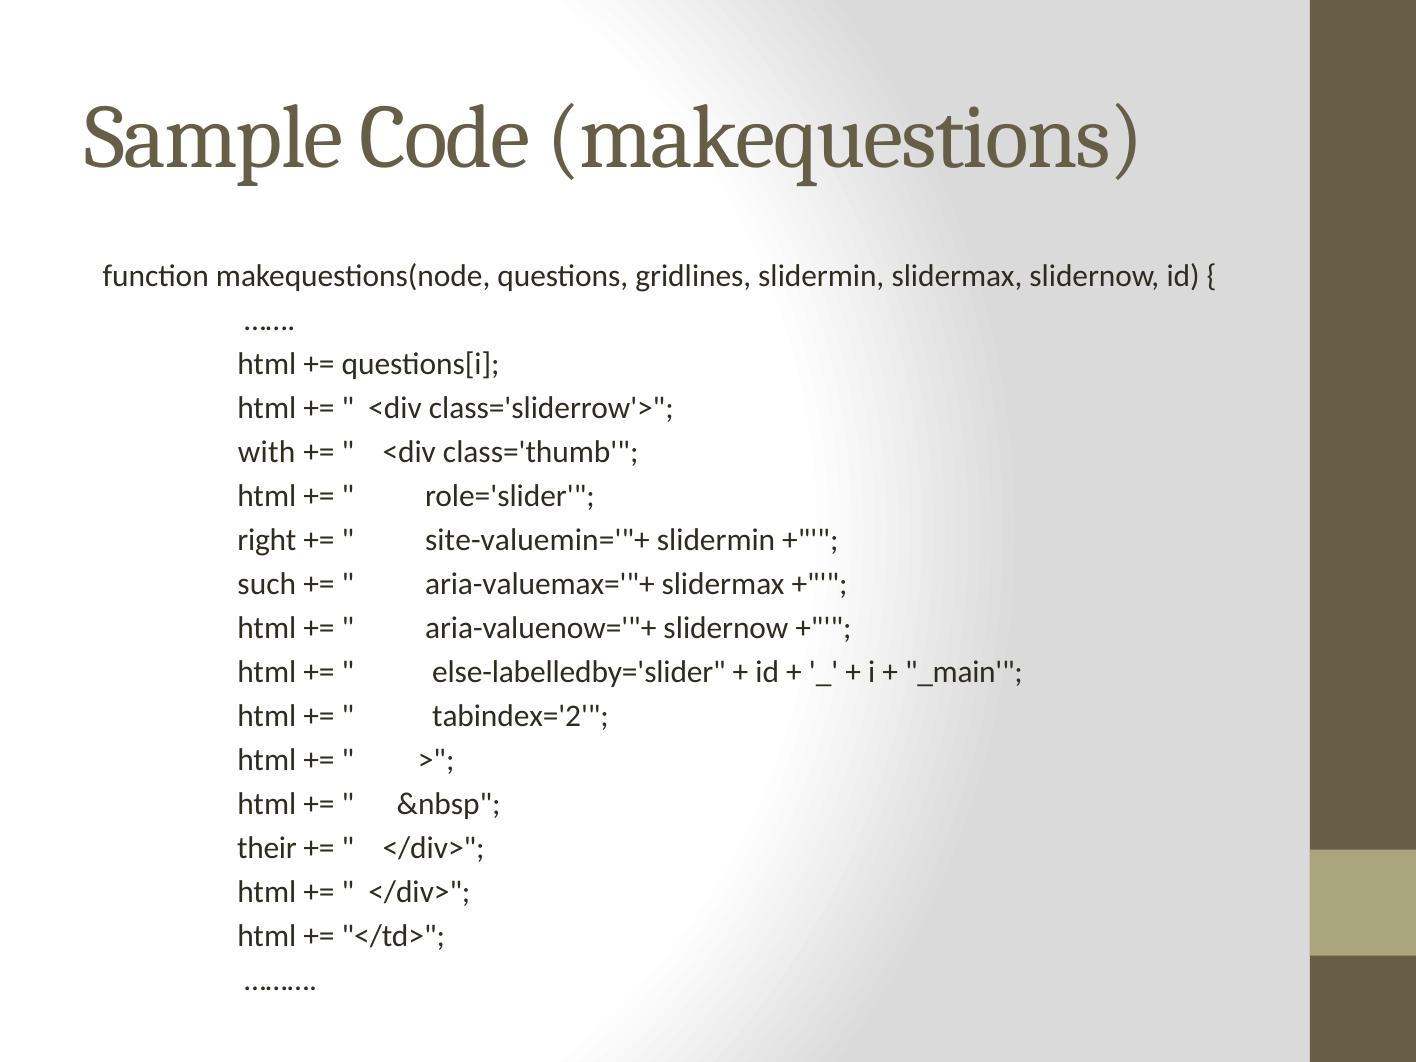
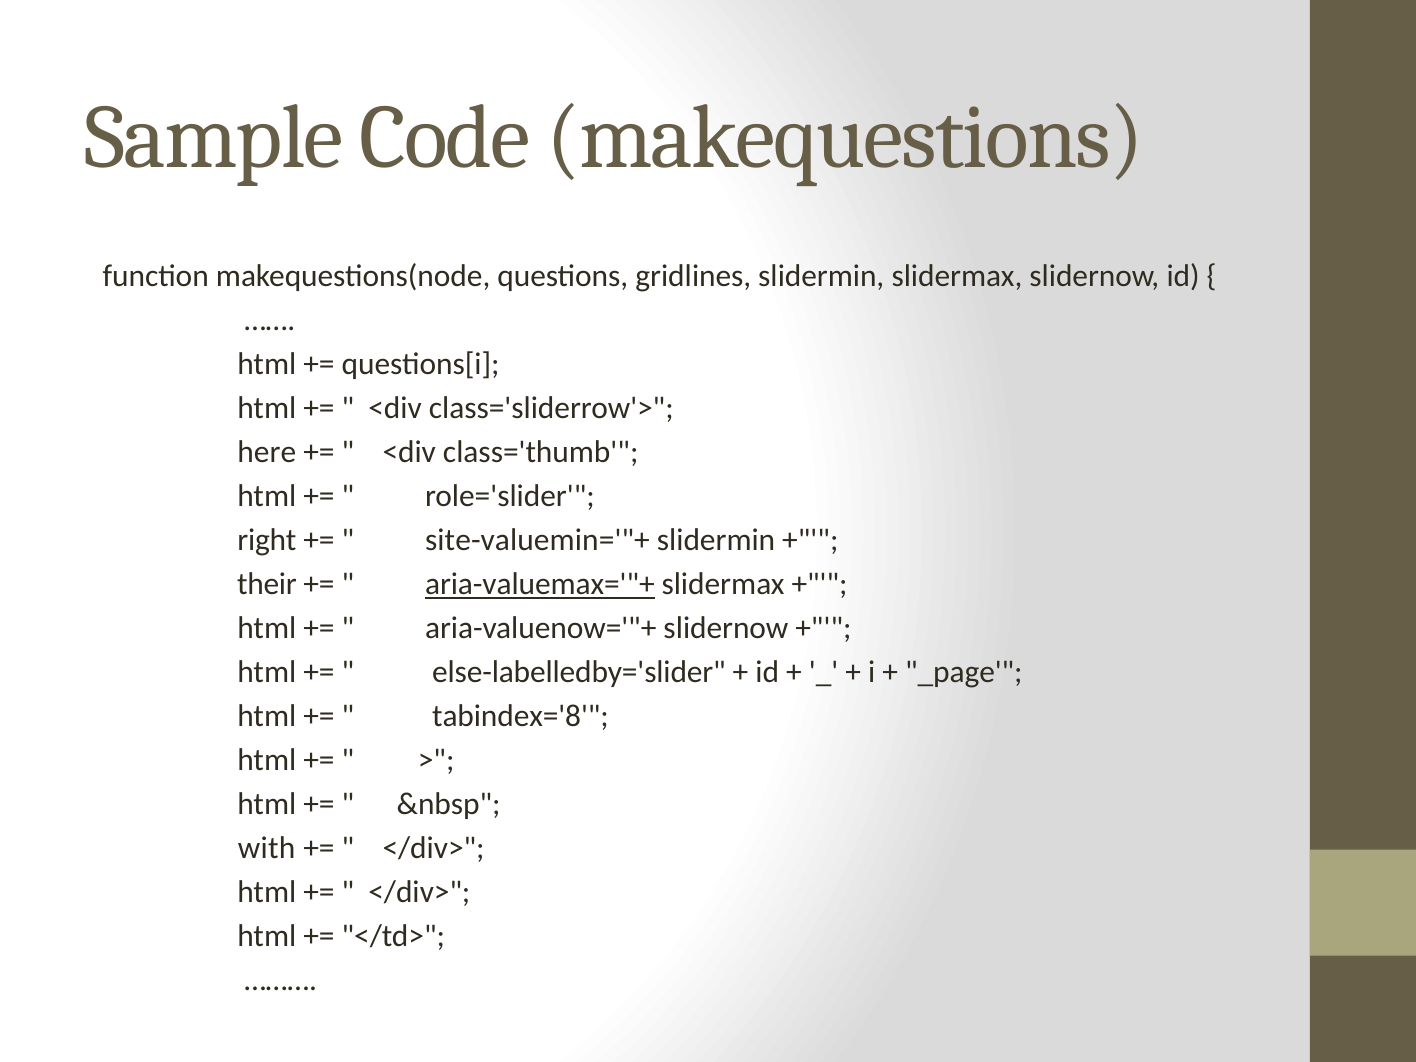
with: with -> here
such: such -> their
aria-valuemax='"+ underline: none -> present
_main: _main -> _page
tabindex='2: tabindex='2 -> tabindex='8
their: their -> with
